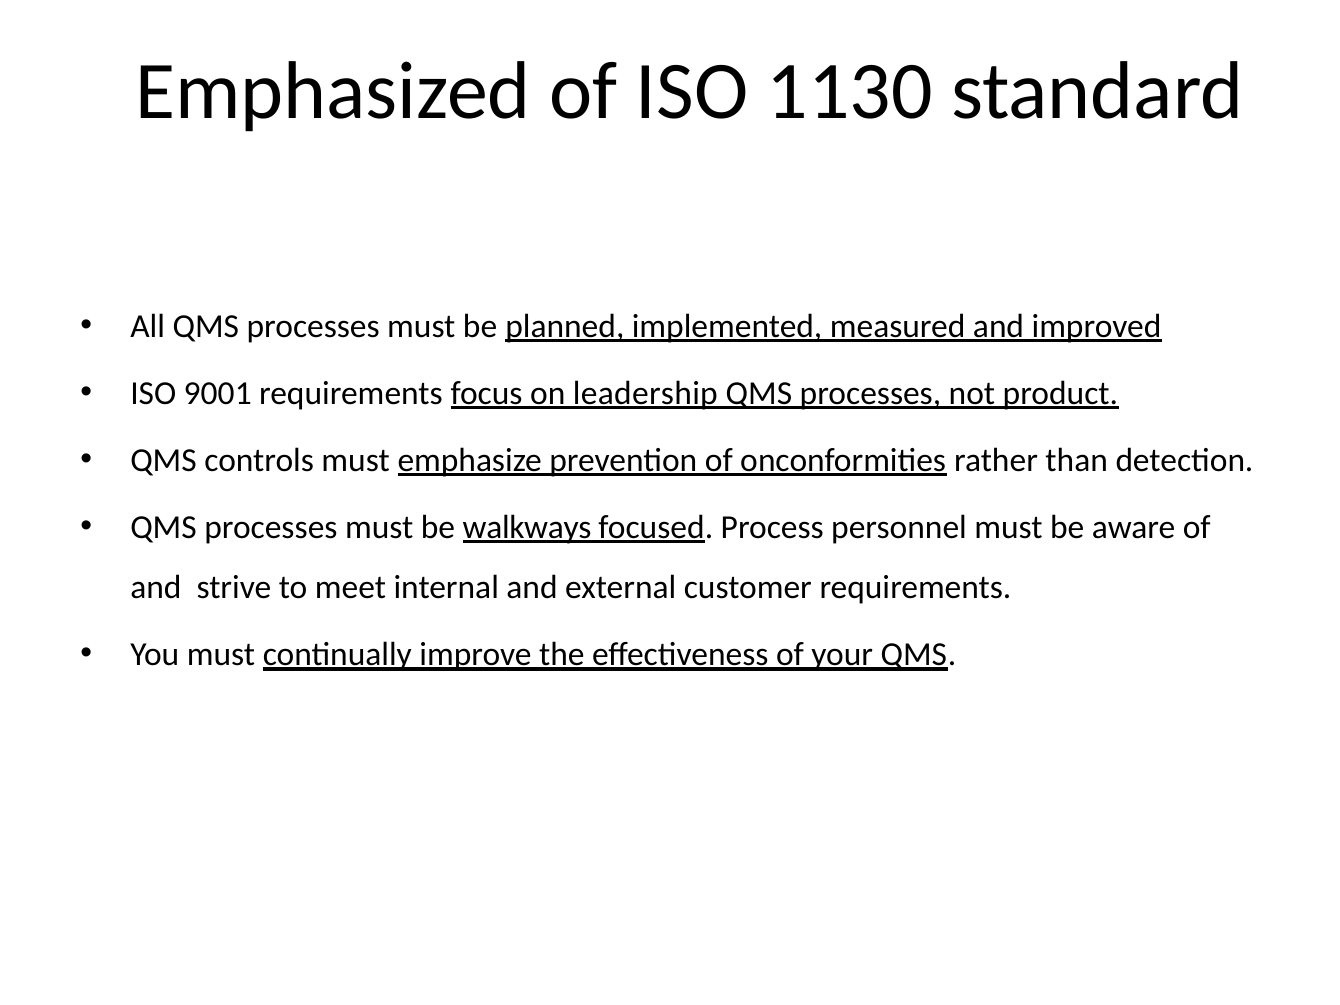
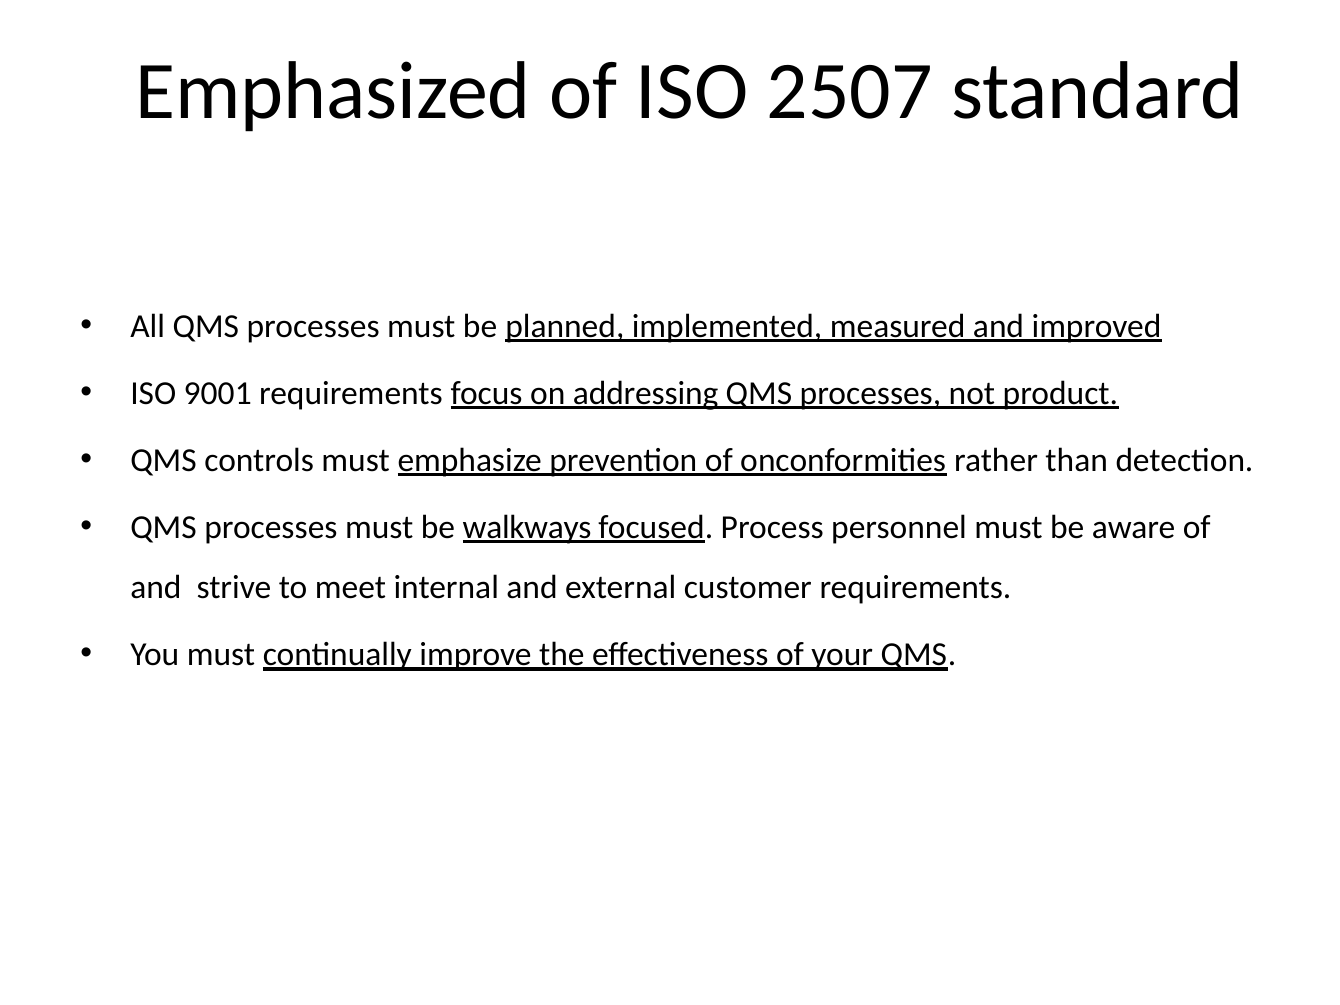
1130: 1130 -> 2507
leadership: leadership -> addressing
